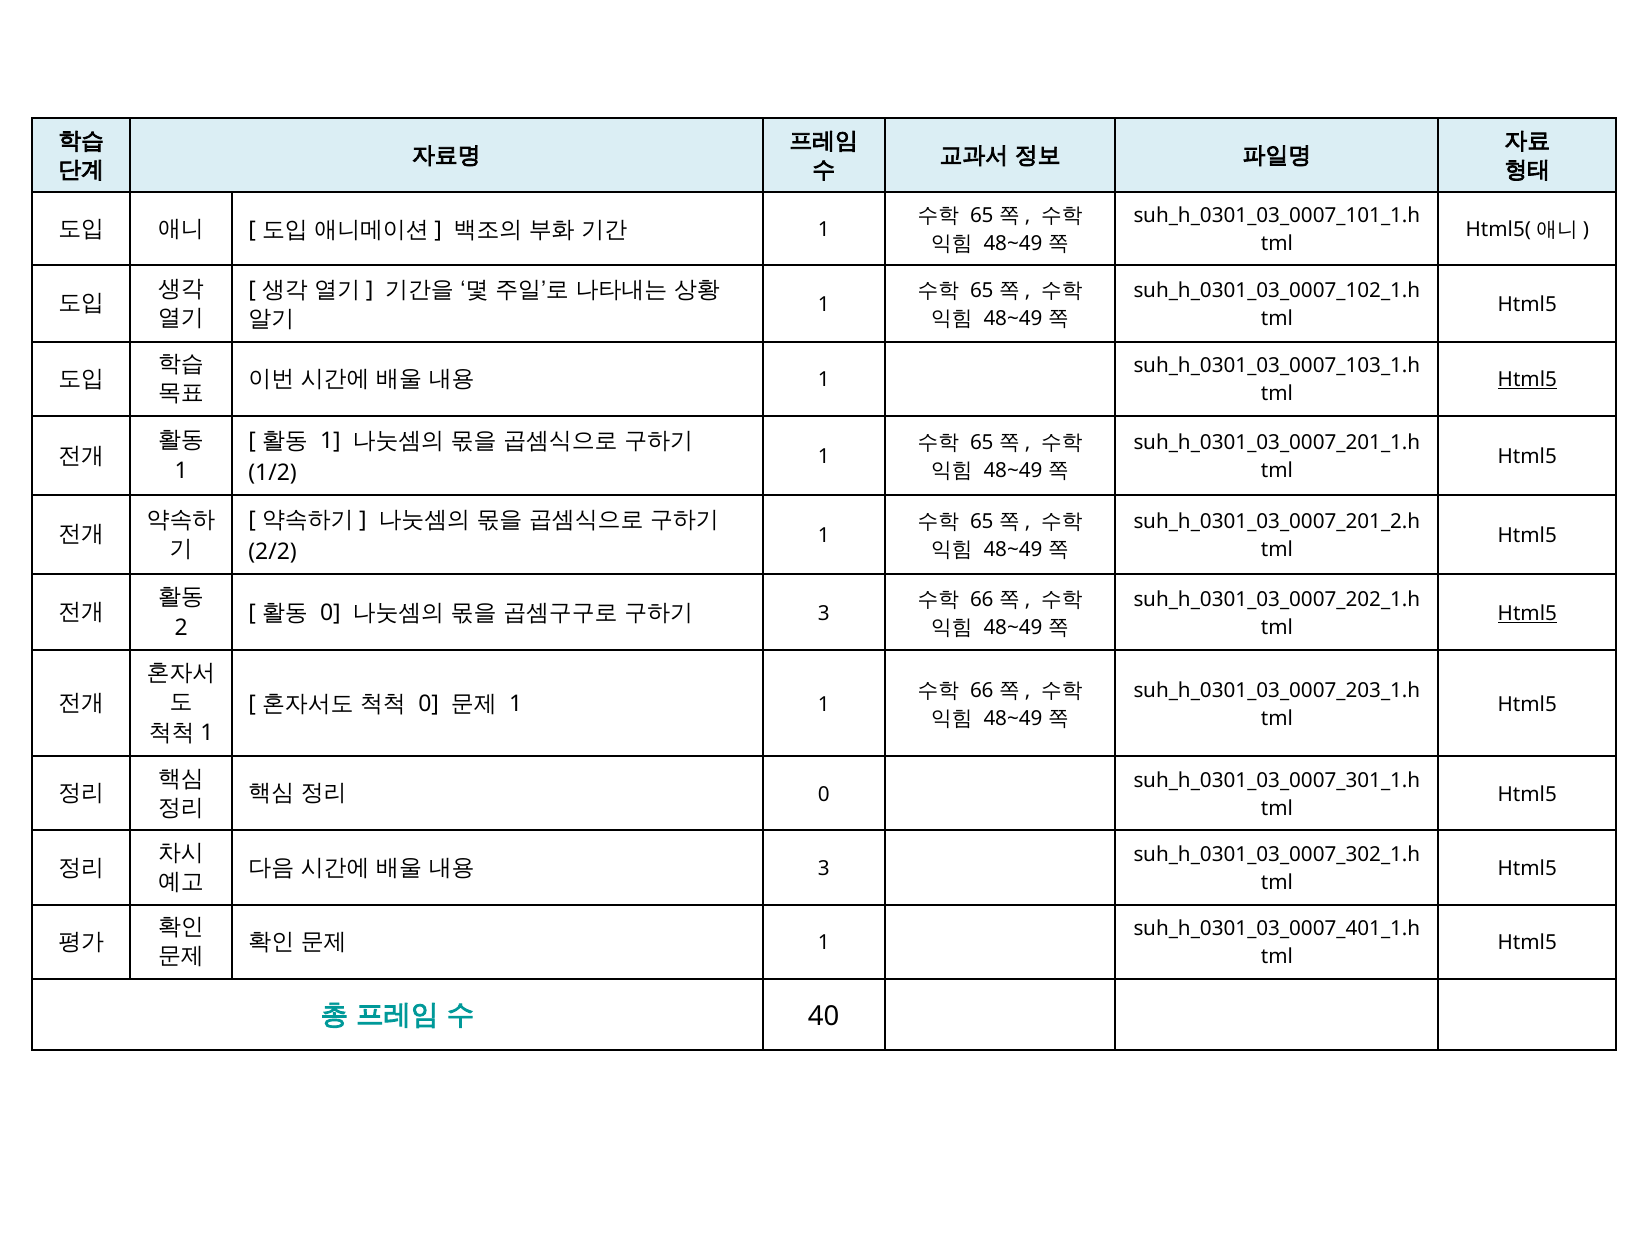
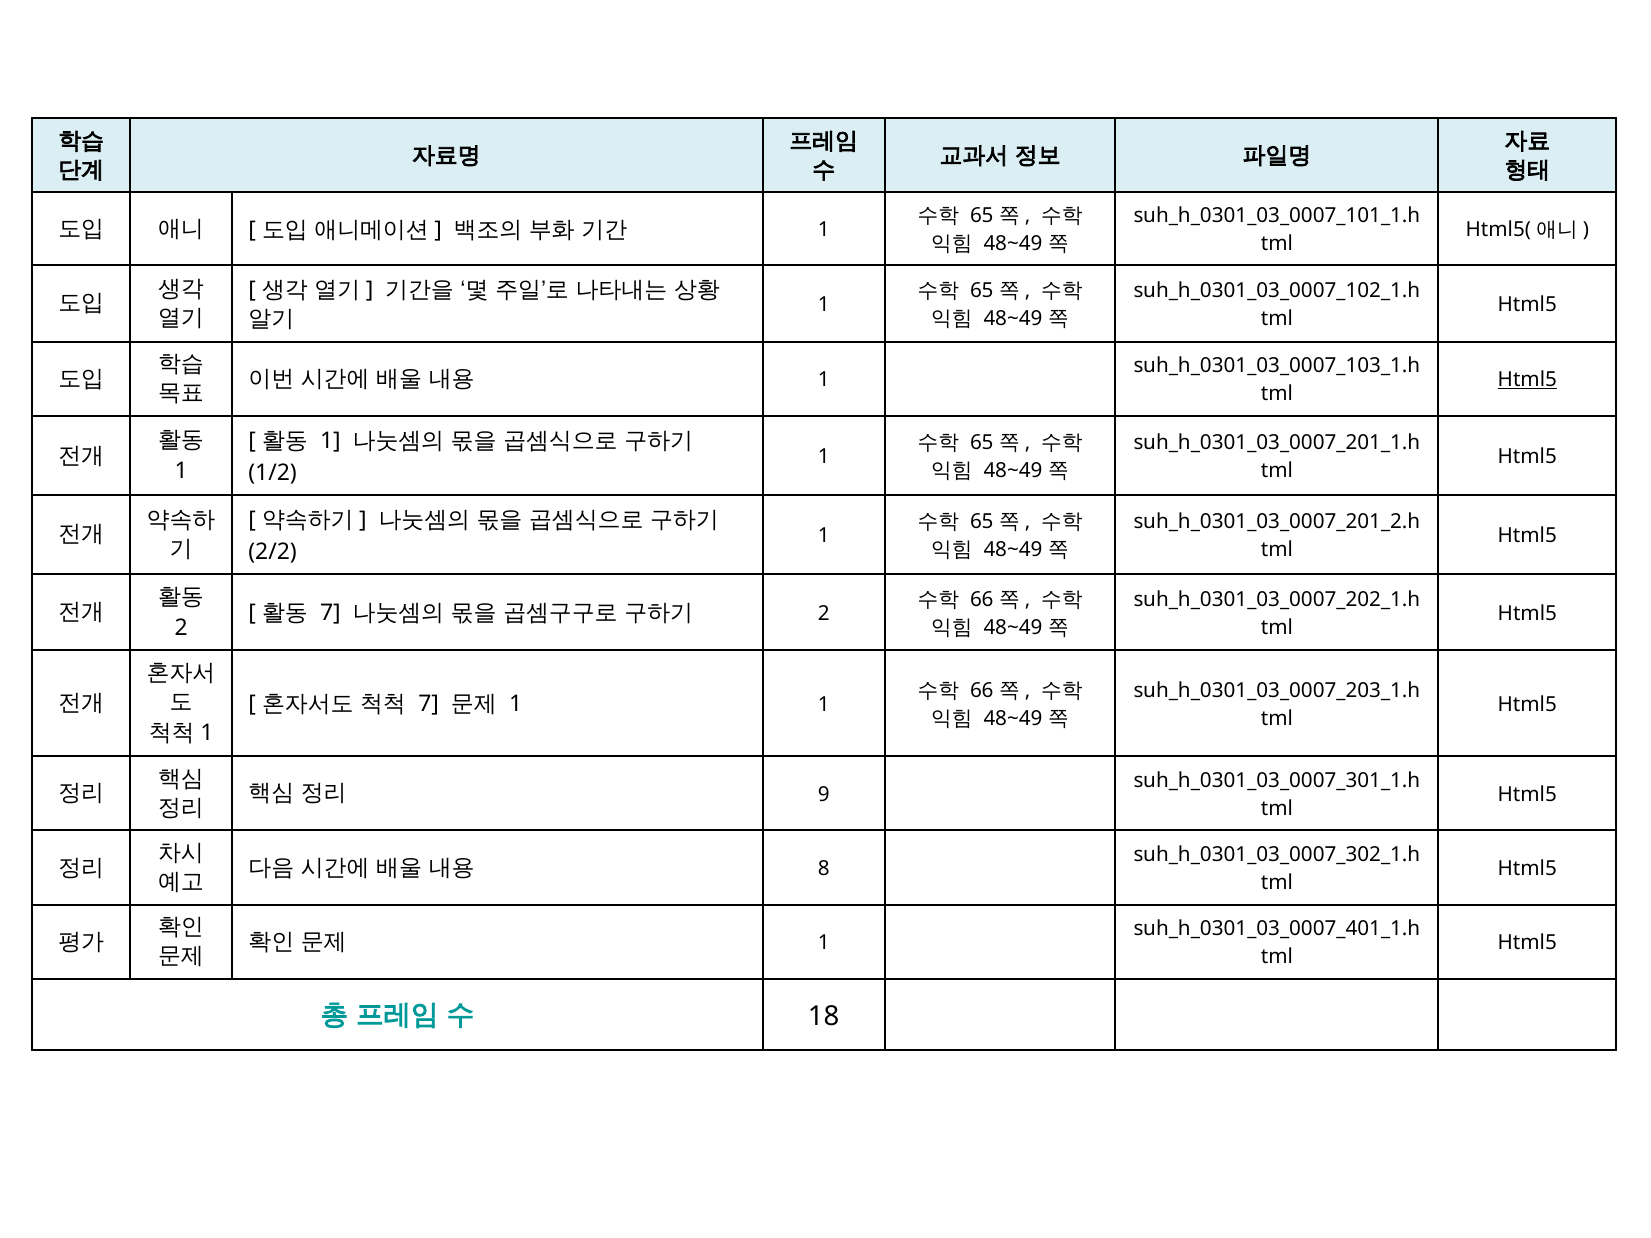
0 at (330, 614): 0 -> 7
3 at (824, 613): 3 -> 2
Html5 at (1527, 613) underline: present -> none
0 at (429, 705): 0 -> 7
0 at (824, 794): 0 -> 9
3 at (824, 869): 3 -> 8
40: 40 -> 18
